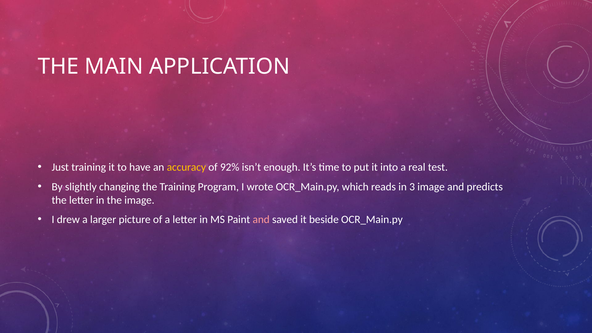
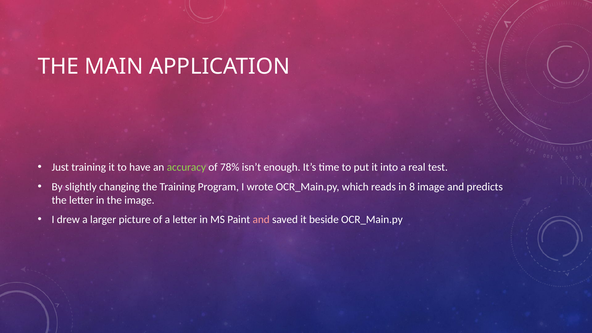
accuracy colour: yellow -> light green
92%: 92% -> 78%
3: 3 -> 8
